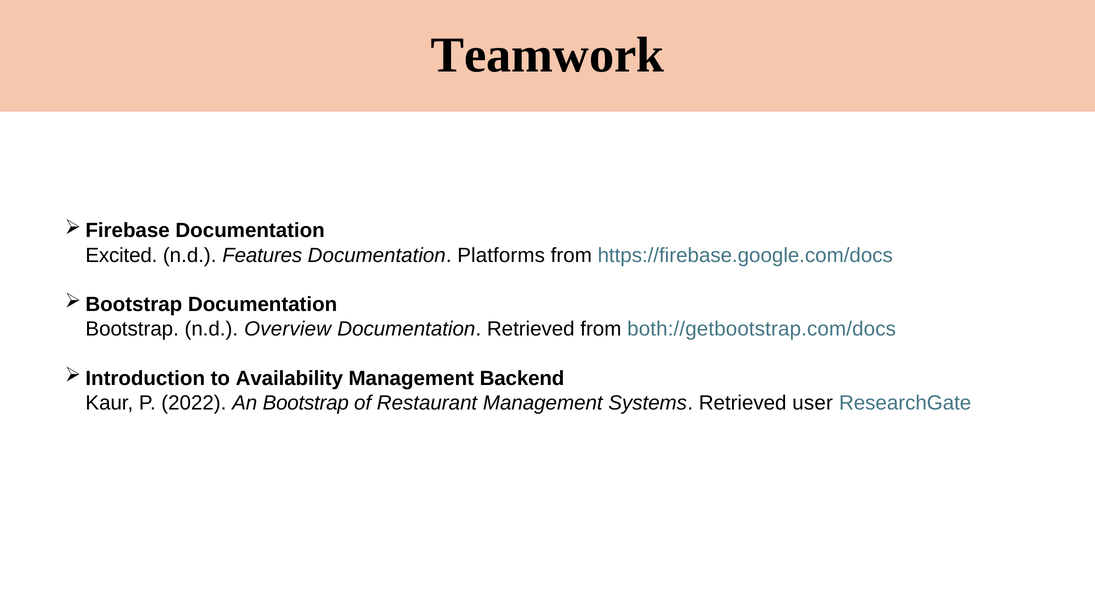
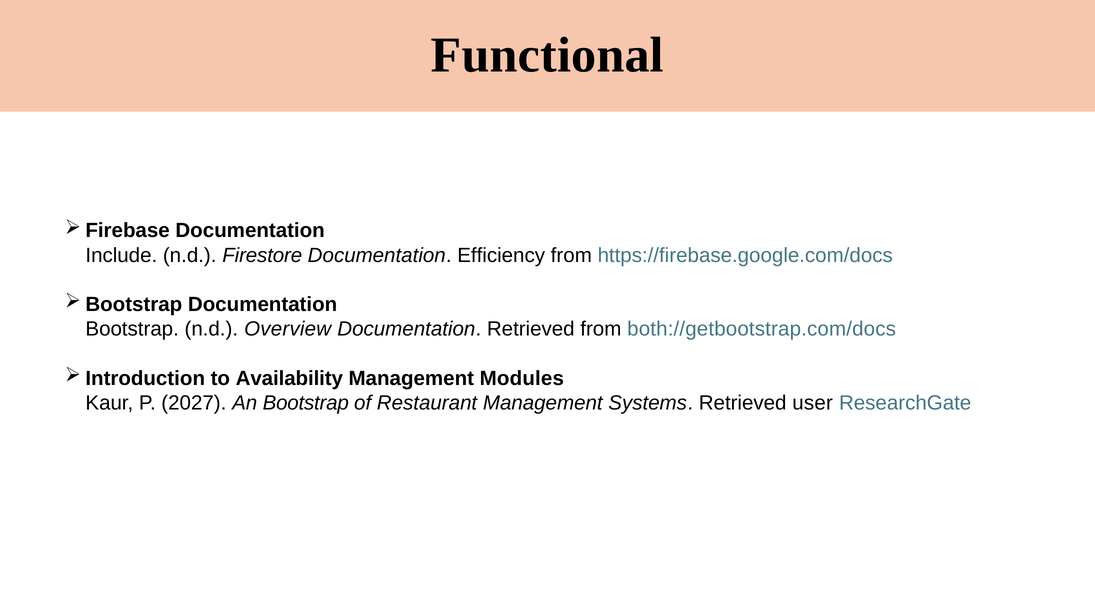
Teamwork: Teamwork -> Functional
Excited: Excited -> Include
Features: Features -> Firestore
Platforms: Platforms -> Efficiency
Backend: Backend -> Modules
2022: 2022 -> 2027
